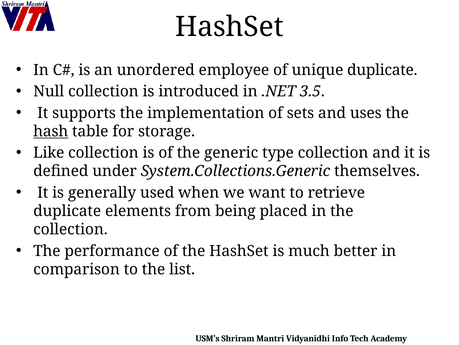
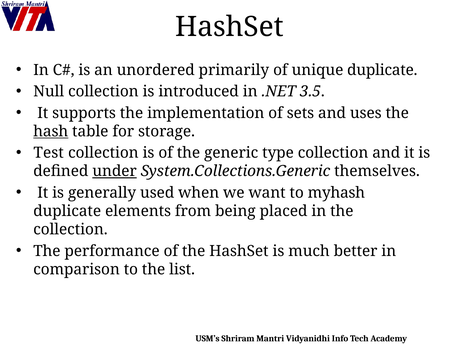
employee: employee -> primarily
Like: Like -> Test
under underline: none -> present
retrieve: retrieve -> myhash
